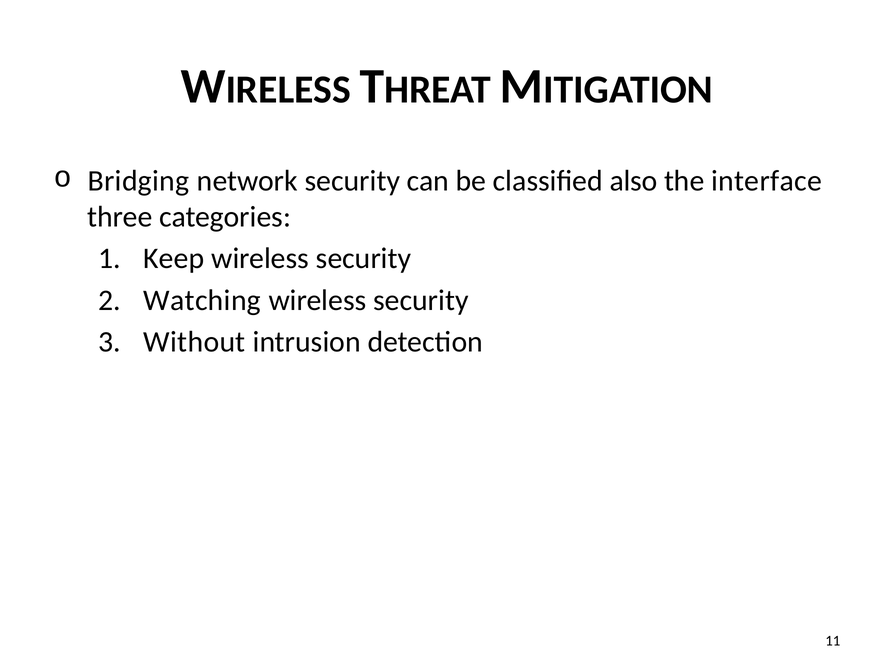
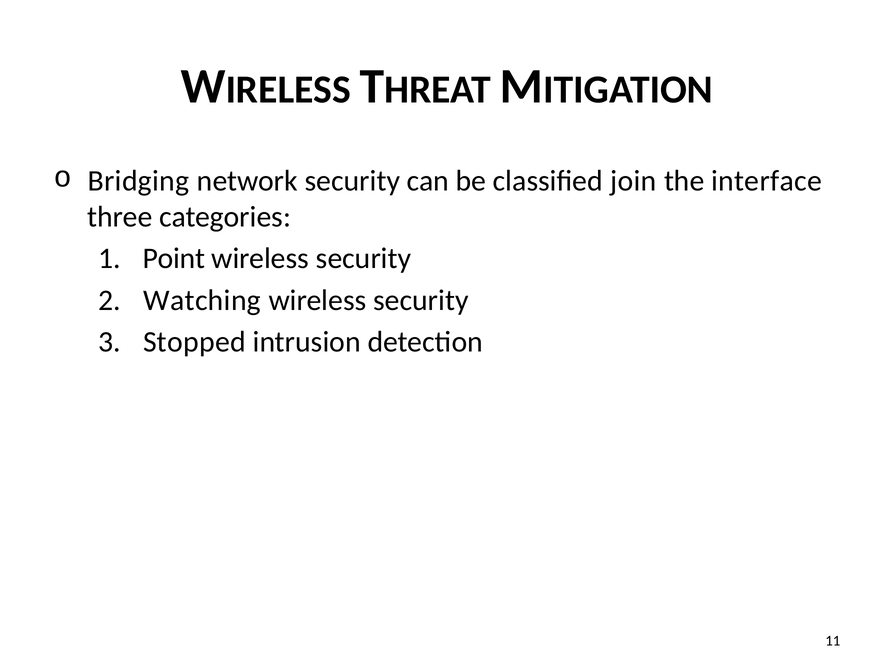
also: also -> join
Keep: Keep -> Point
Without: Without -> Stopped
